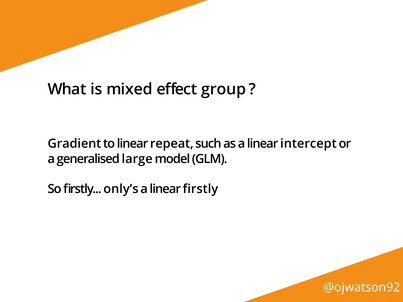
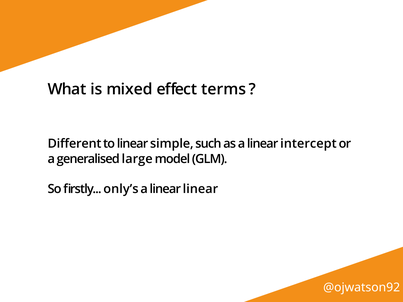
group: group -> terms
Gradient: Gradient -> Different
repeat: repeat -> simple
linear firstly: firstly -> linear
